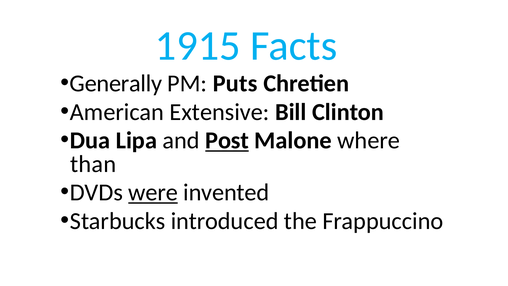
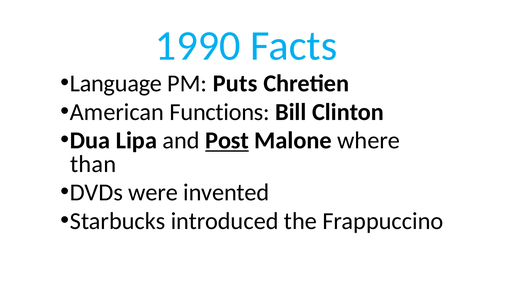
1915: 1915 -> 1990
Generally: Generally -> Language
Extensive: Extensive -> Functions
were underline: present -> none
